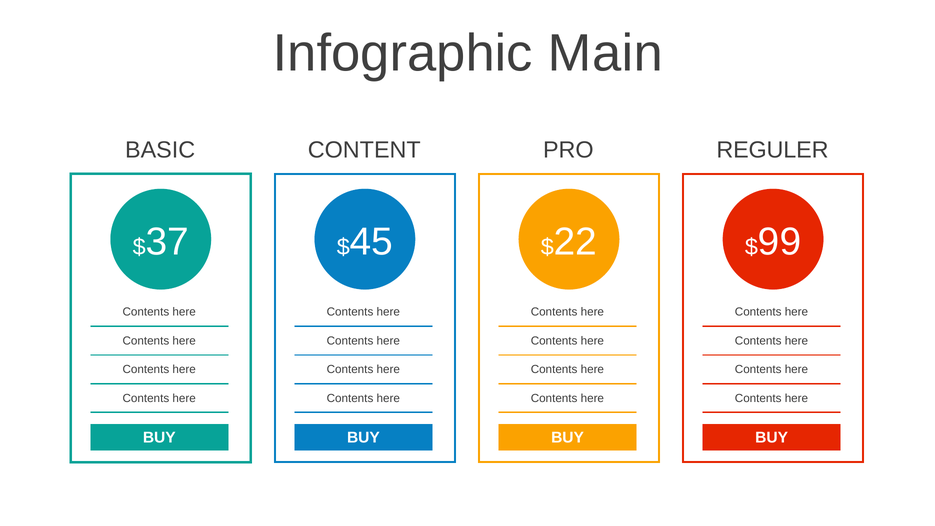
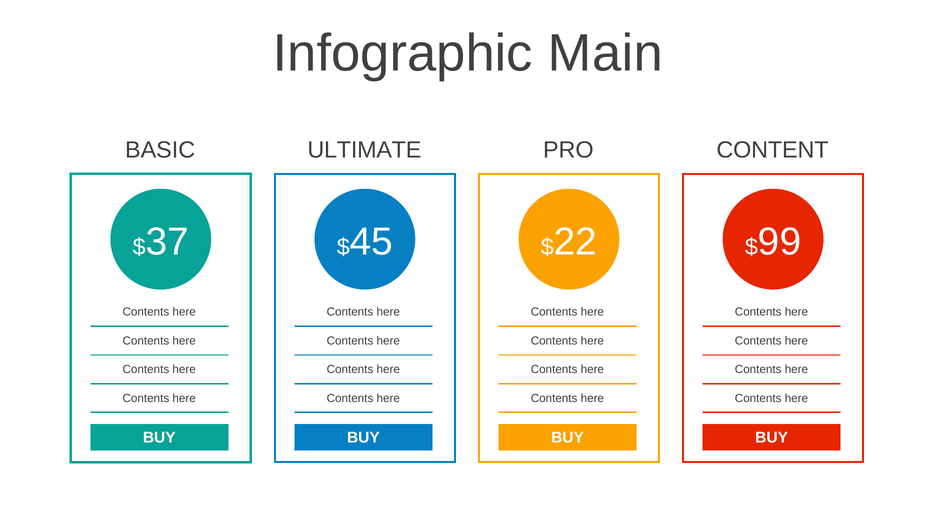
CONTENT: CONTENT -> ULTIMATE
REGULER: REGULER -> CONTENT
